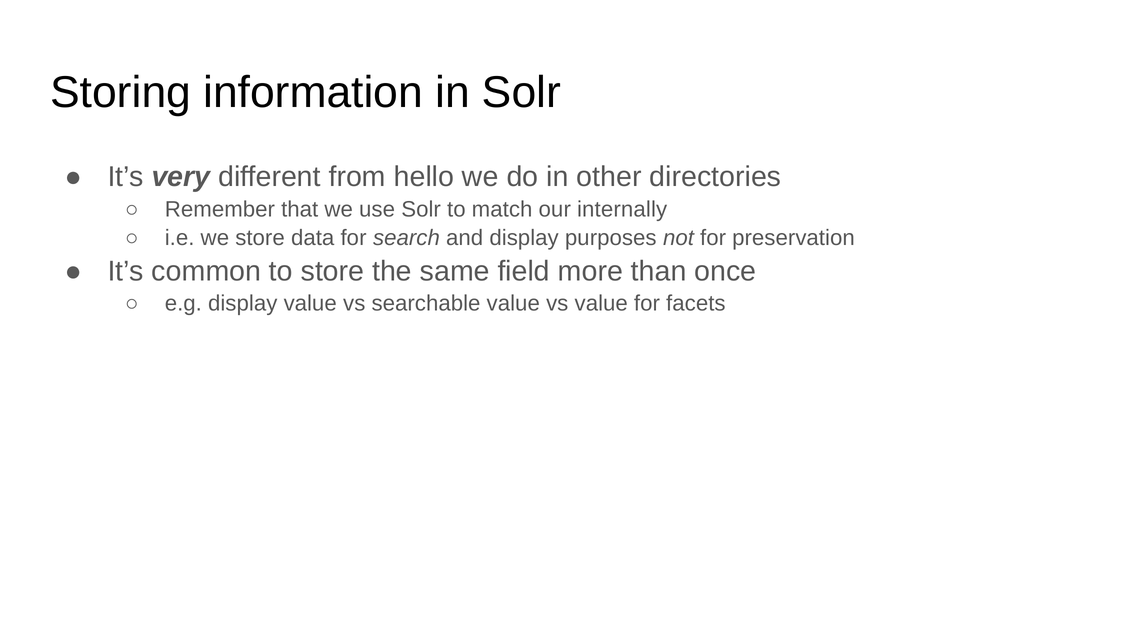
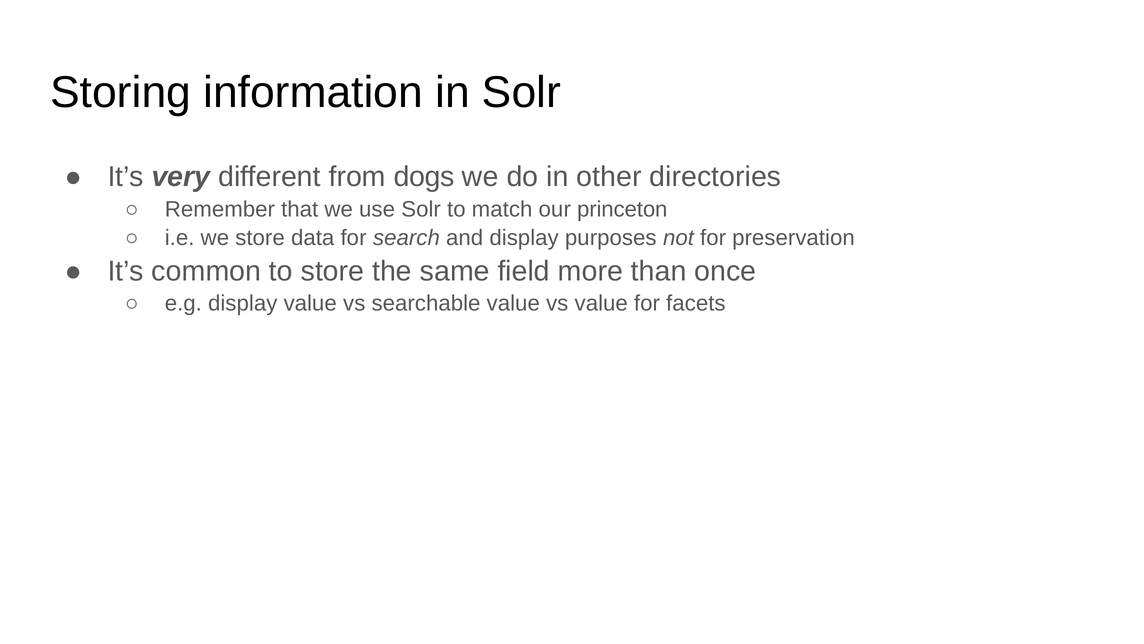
hello: hello -> dogs
internally: internally -> princeton
